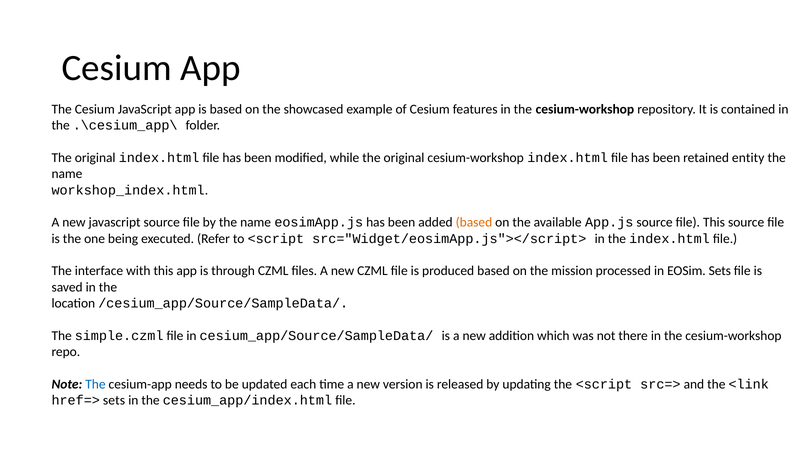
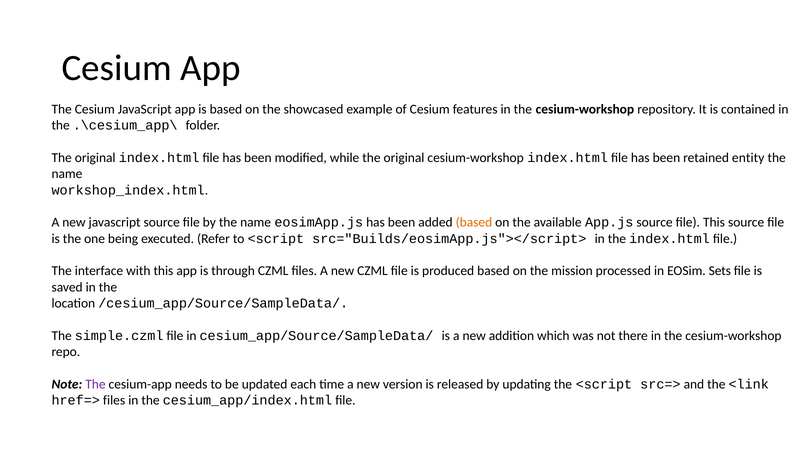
src="Widget/eosimApp.js"></script>: src="Widget/eosimApp.js"></script> -> src="Builds/eosimApp.js"></script>
The at (95, 384) colour: blue -> purple
href=> sets: sets -> files
